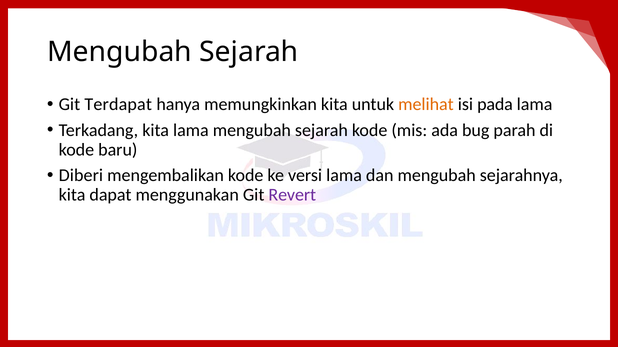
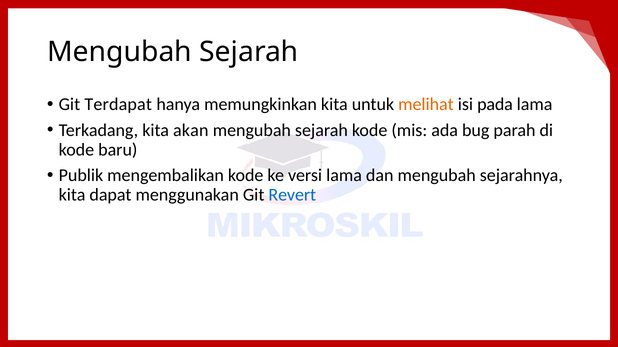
kita lama: lama -> akan
Diberi: Diberi -> Publik
Revert colour: purple -> blue
